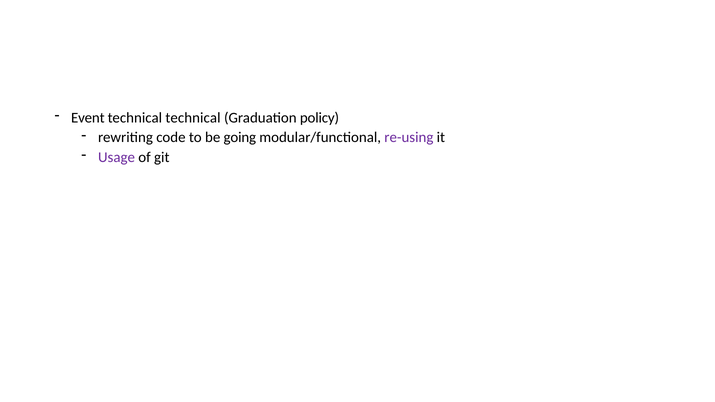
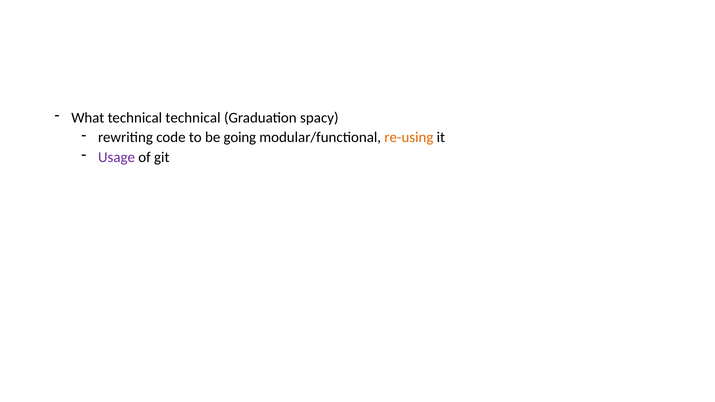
Event: Event -> What
policy: policy -> spacy
re-using colour: purple -> orange
